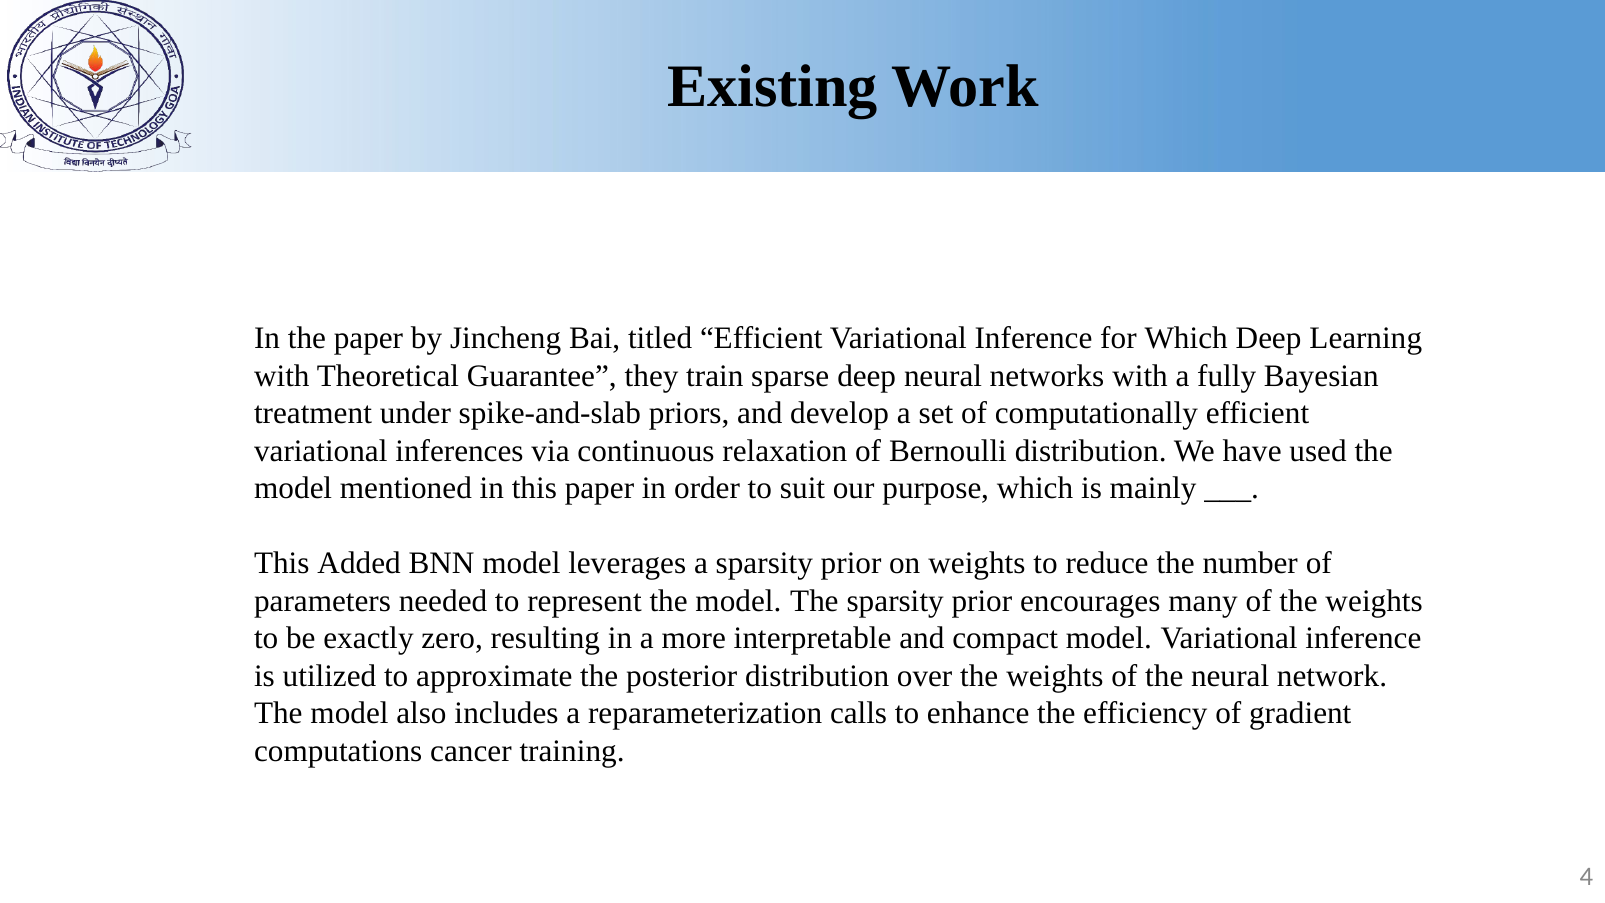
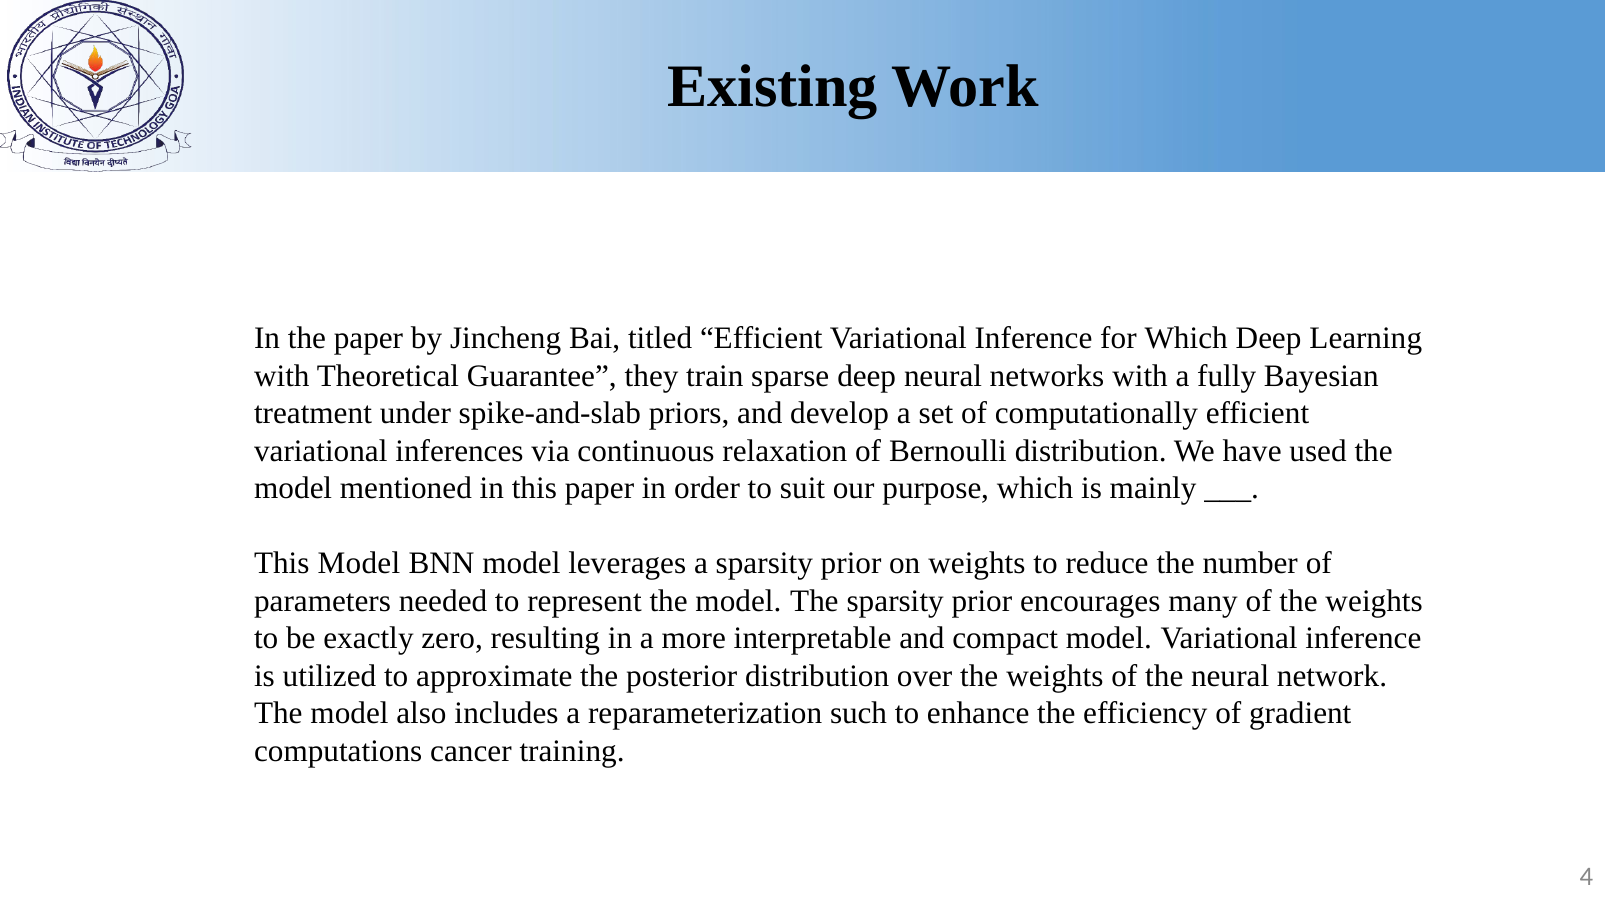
This Added: Added -> Model
calls: calls -> such
